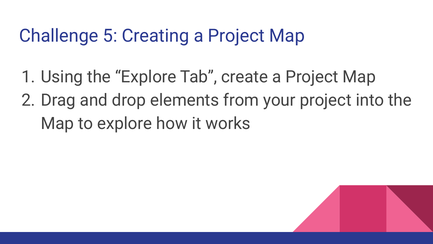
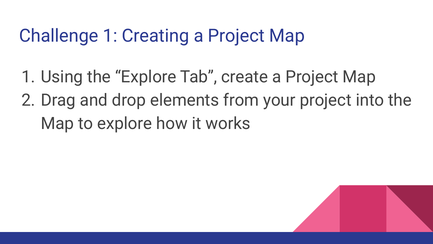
Challenge 5: 5 -> 1
